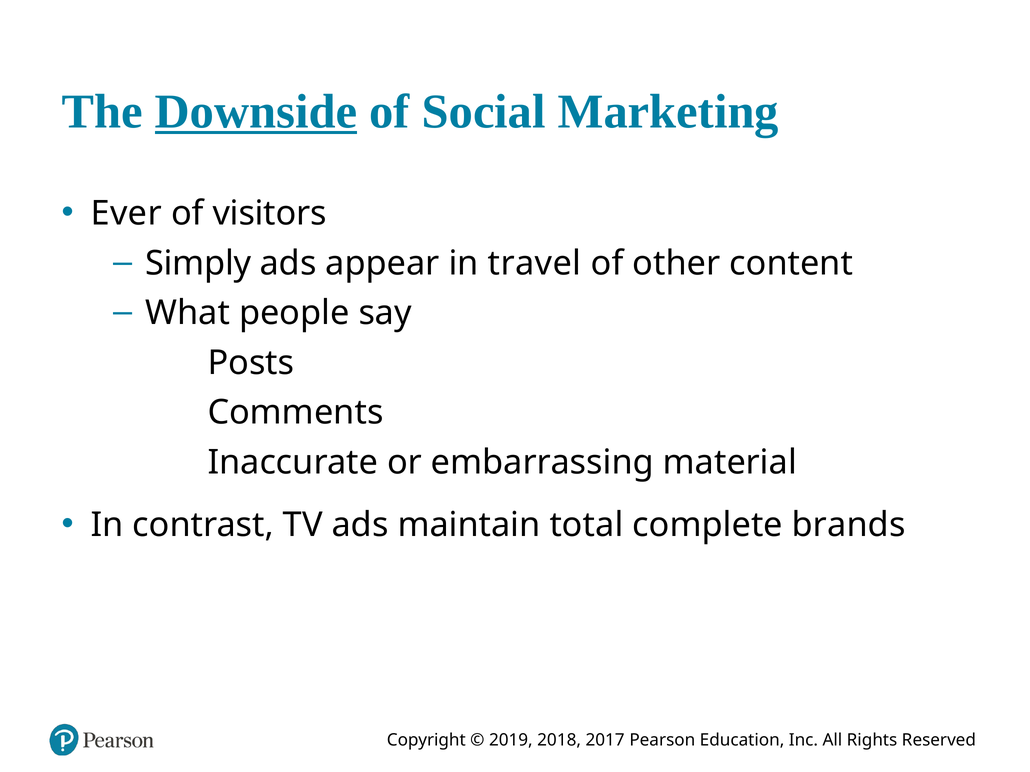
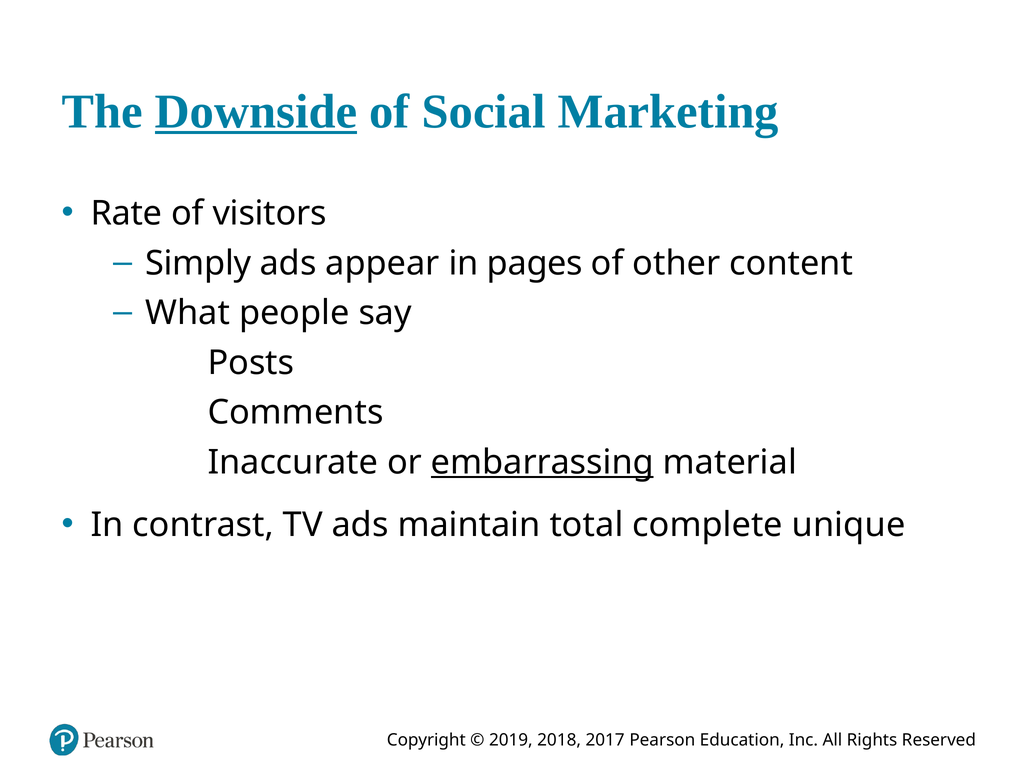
Ever: Ever -> Rate
travel: travel -> pages
embarrassing underline: none -> present
brands: brands -> unique
